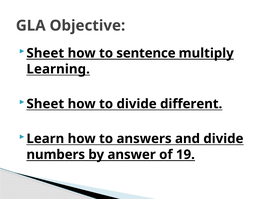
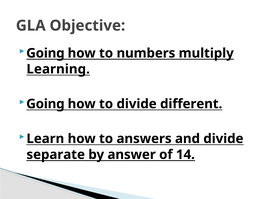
Sheet at (45, 53): Sheet -> Going
sentence: sentence -> numbers
Sheet at (45, 104): Sheet -> Going
numbers: numbers -> separate
19: 19 -> 14
